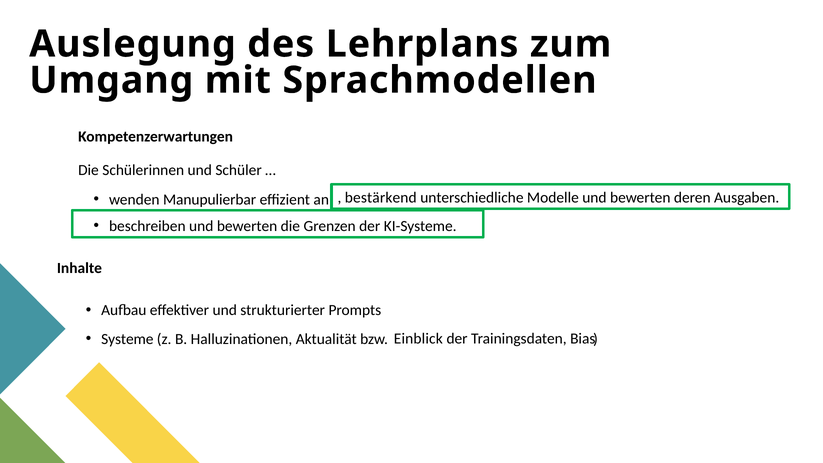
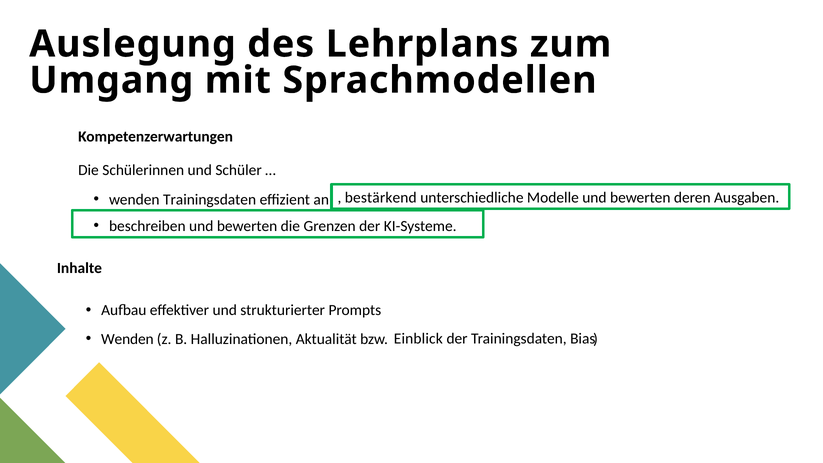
wenden Manupulierbar: Manupulierbar -> Trainingsdaten
Systeme at (127, 339): Systeme -> Wenden
